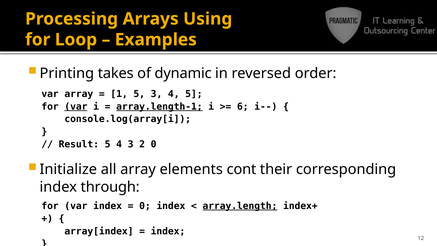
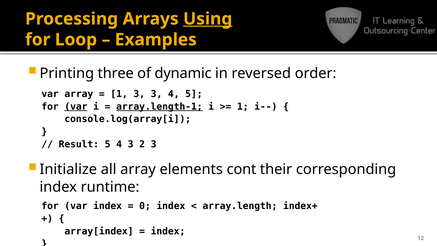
Using underline: none -> present
takes: takes -> three
1 5: 5 -> 3
6 at (243, 106): 6 -> 1
2 0: 0 -> 3
through: through -> runtime
array.length underline: present -> none
